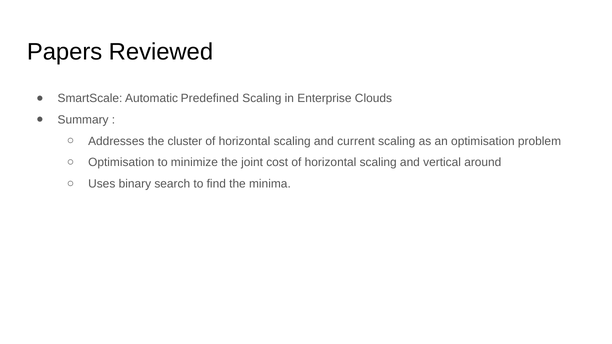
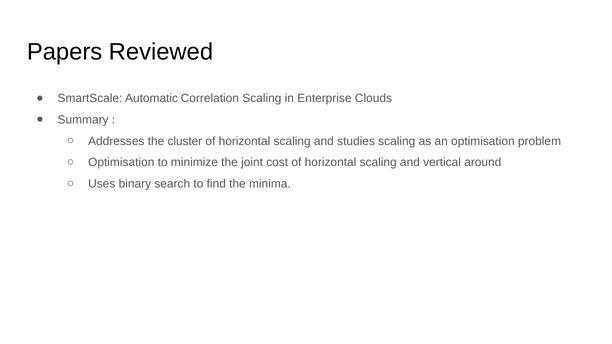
Predefined: Predefined -> Correlation
current: current -> studies
